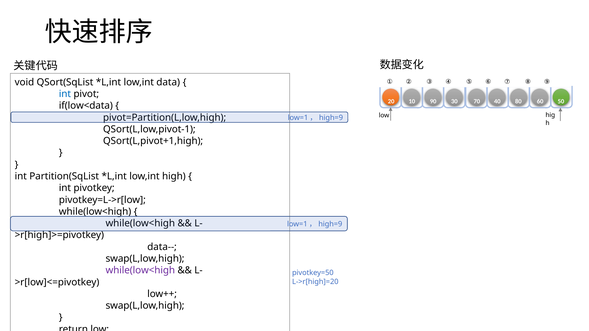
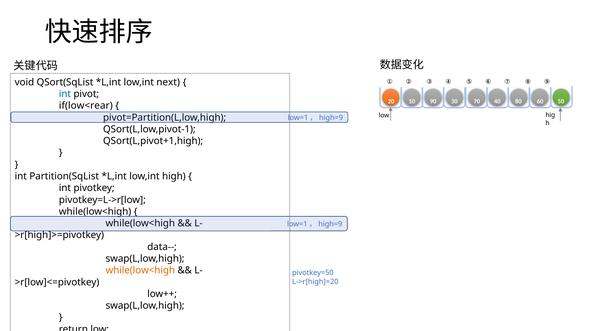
data: data -> next
if(low<data: if(low<data -> if(low<rear
while(low<high at (140, 271) colour: purple -> orange
